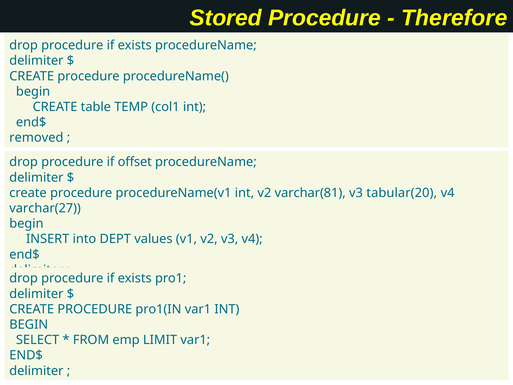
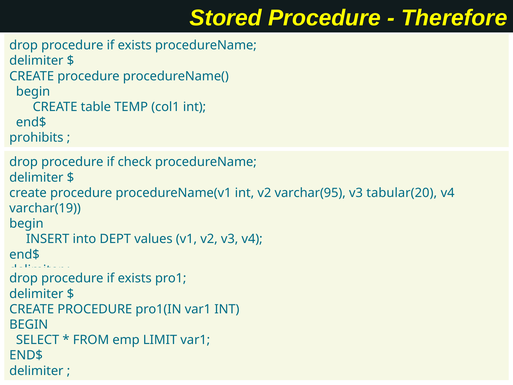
removed: removed -> prohibits
offset: offset -> check
varchar(81: varchar(81 -> varchar(95
varchar(27: varchar(27 -> varchar(19
